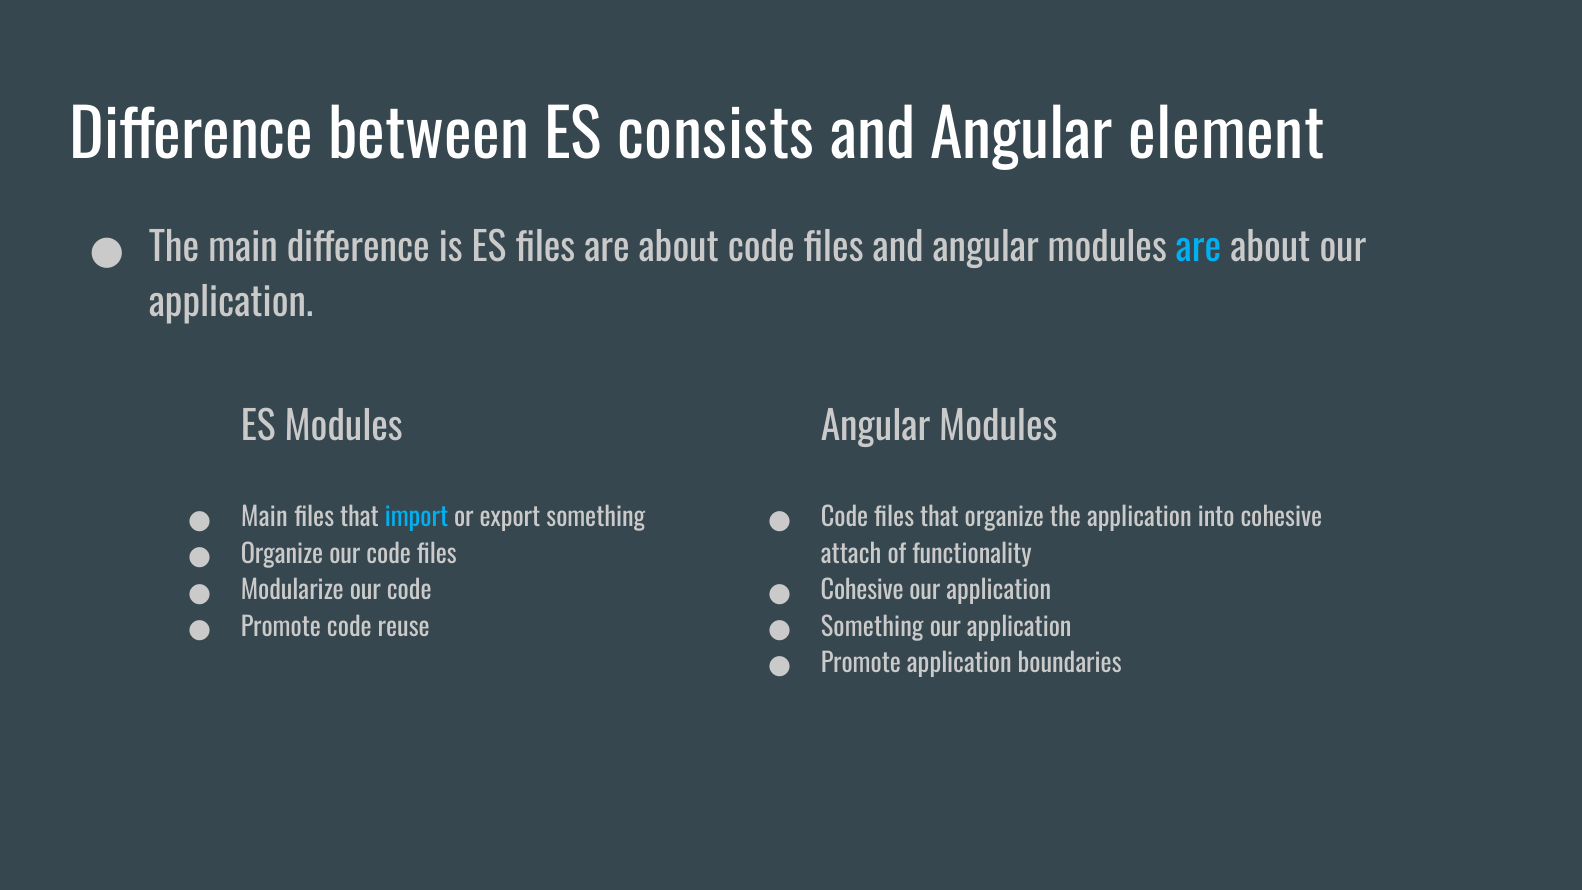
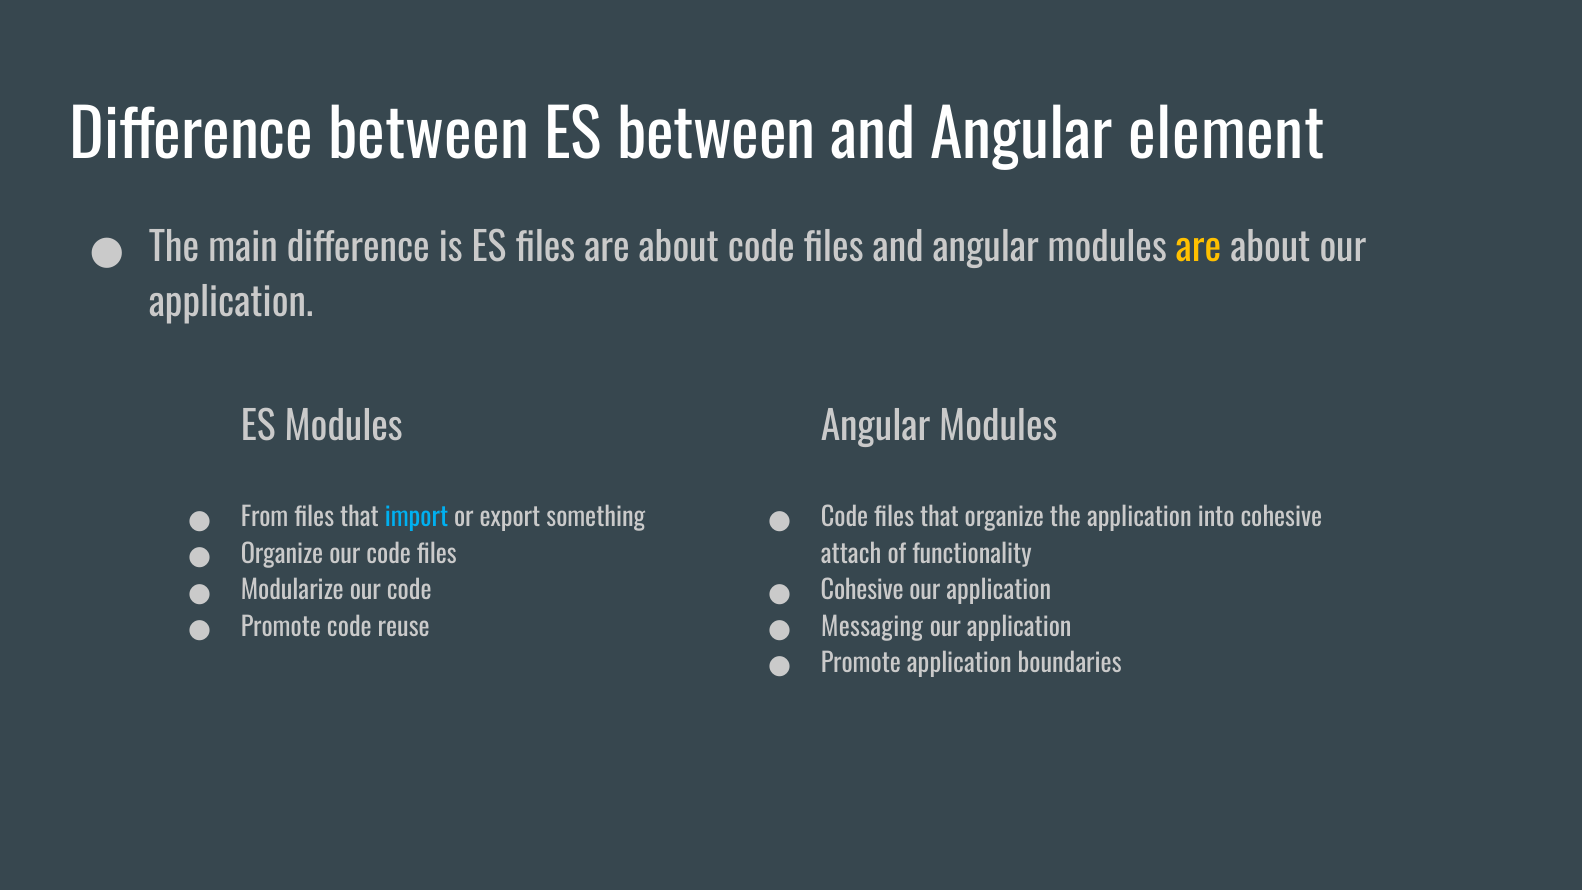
ES consists: consists -> between
are at (1199, 249) colour: light blue -> yellow
Main at (264, 518): Main -> From
Something at (872, 627): Something -> Messaging
